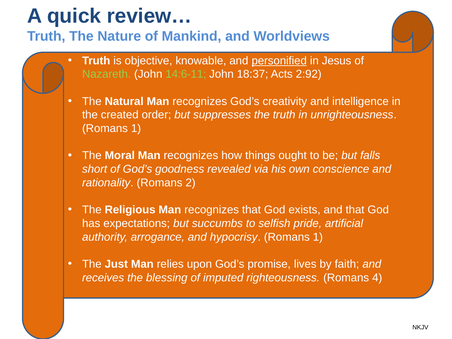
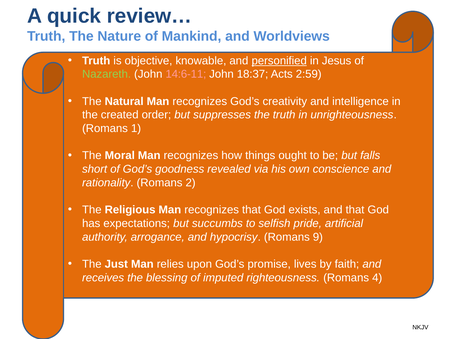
14:6-11 colour: light green -> pink
2:92: 2:92 -> 2:59
hypocrisy Romans 1: 1 -> 9
